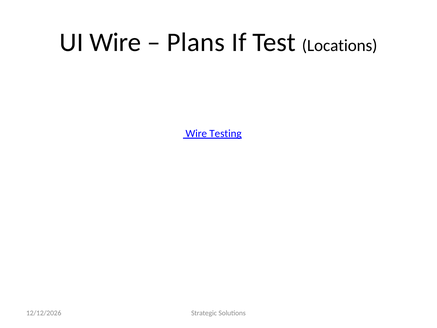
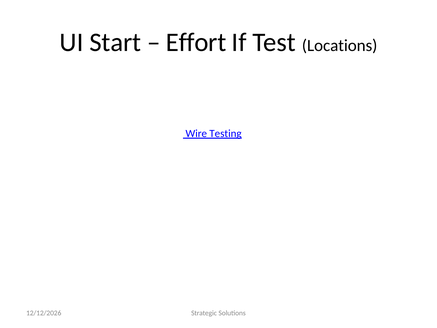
UI Wire: Wire -> Start
Plans: Plans -> Effort
